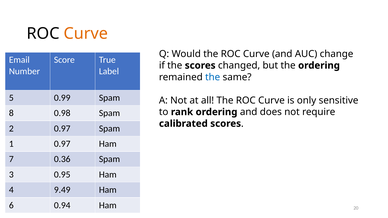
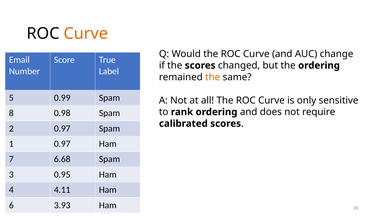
the at (213, 77) colour: blue -> orange
0.36: 0.36 -> 6.68
9.49: 9.49 -> 4.11
0.94: 0.94 -> 3.93
